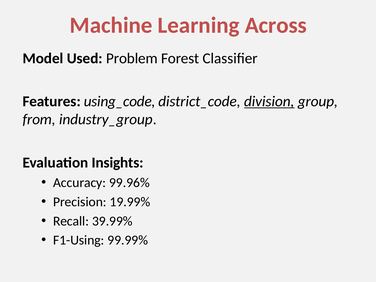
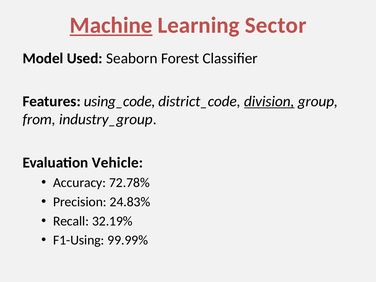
Machine underline: none -> present
Across: Across -> Sector
Problem: Problem -> Seaborn
Insights: Insights -> Vehicle
99.96%: 99.96% -> 72.78%
19.99%: 19.99% -> 24.83%
39.99%: 39.99% -> 32.19%
